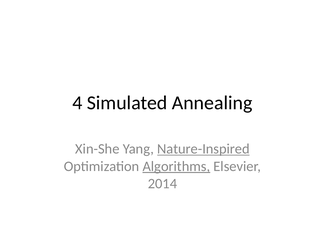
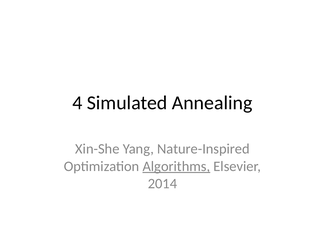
Nature-Inspired underline: present -> none
